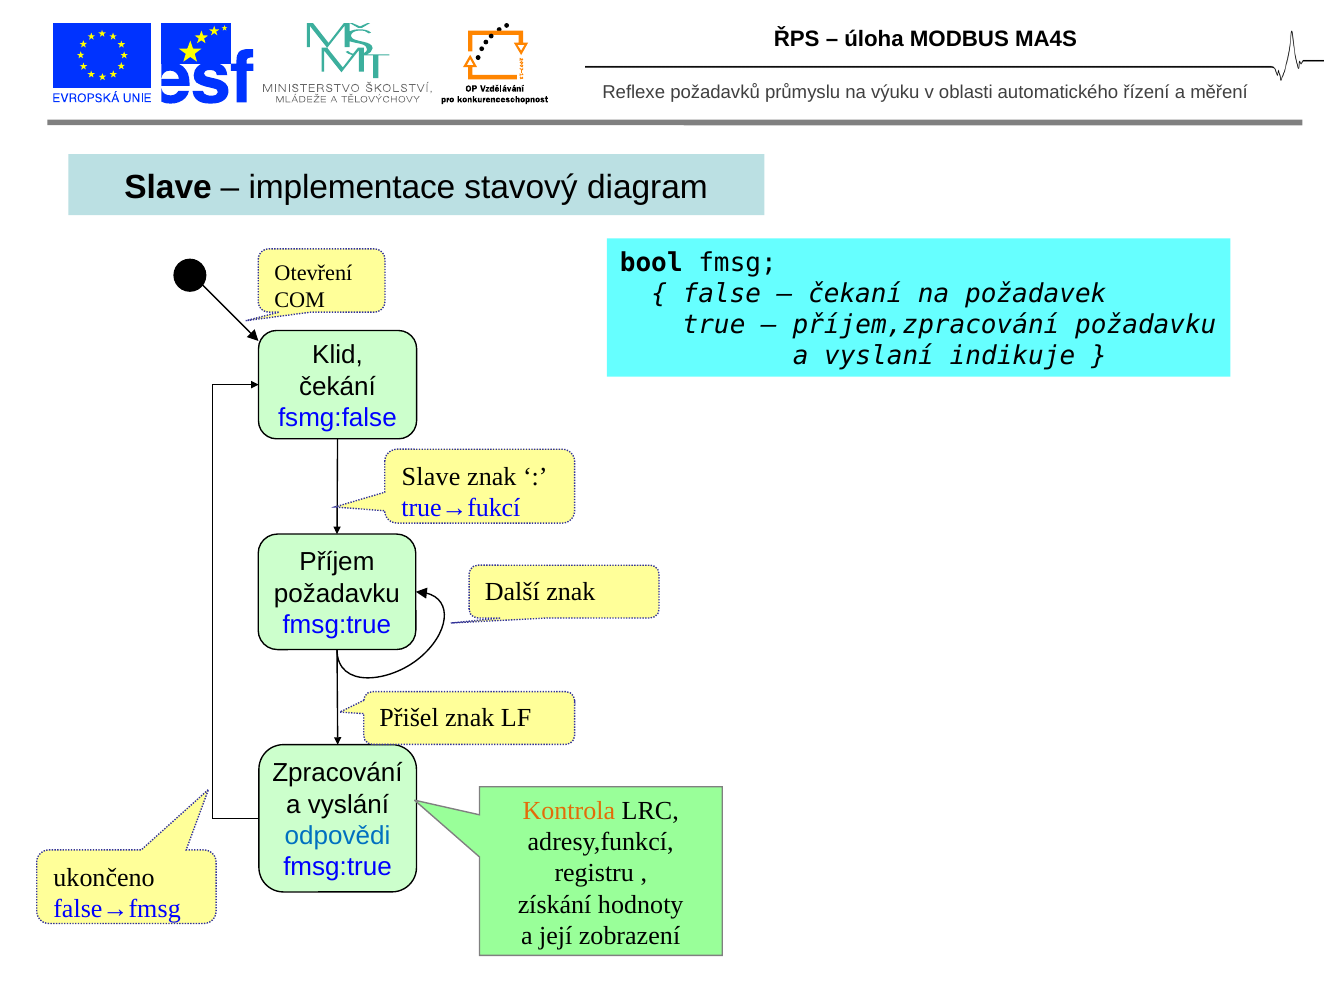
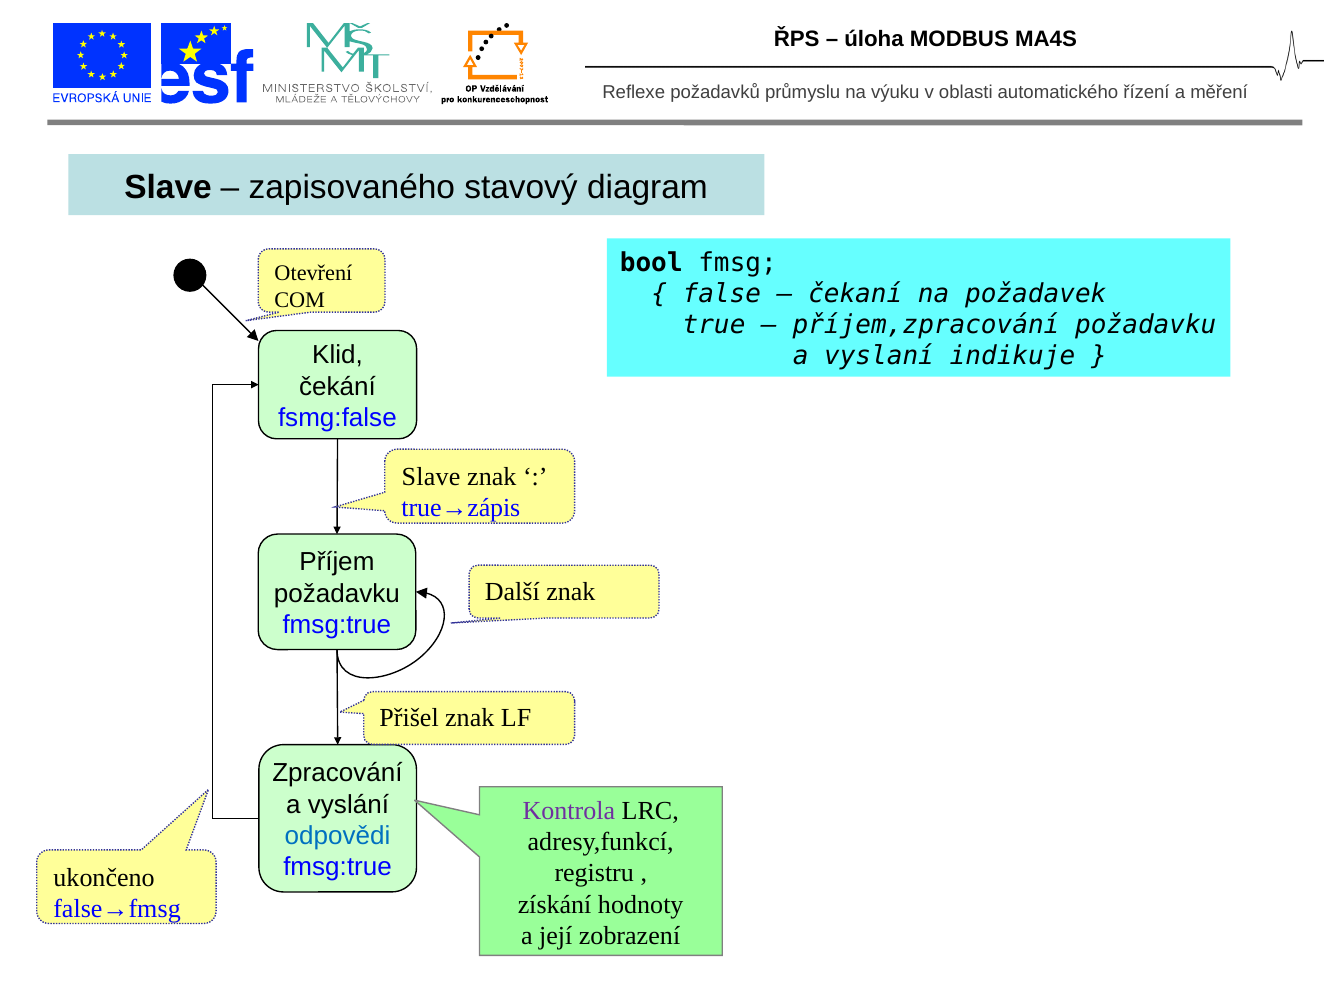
implementace: implementace -> zapisovaného
true→fukcí: true→fukcí -> true→zápis
Kontrola colour: orange -> purple
